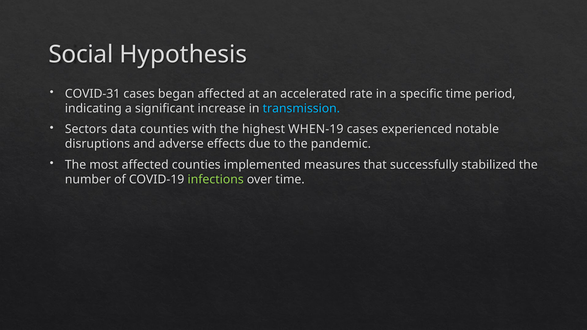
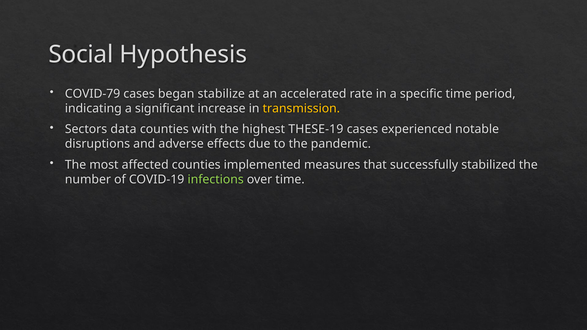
COVID-31: COVID-31 -> COVID-79
began affected: affected -> stabilize
transmission colour: light blue -> yellow
WHEN-19: WHEN-19 -> THESE-19
